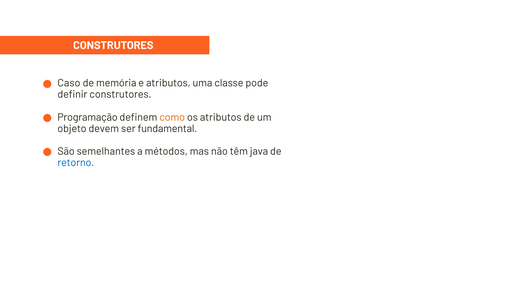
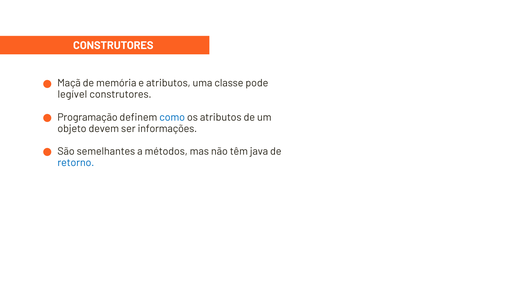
Caso: Caso -> Maçã
definir: definir -> legível
como colour: orange -> blue
fundamental: fundamental -> informações
